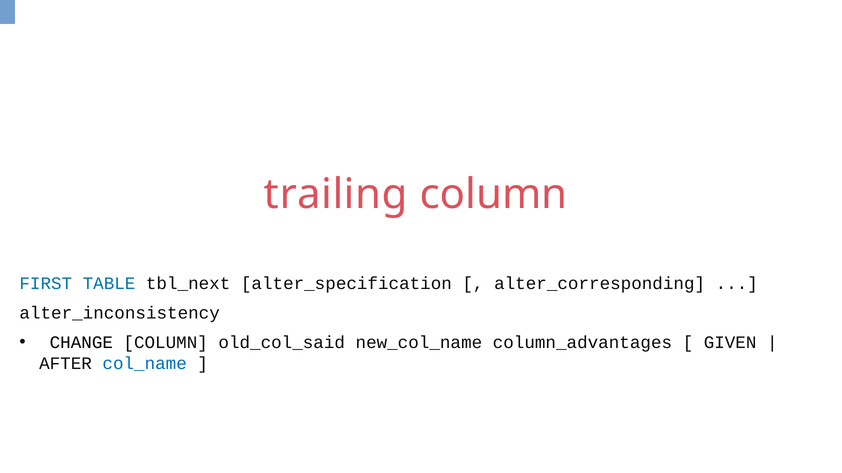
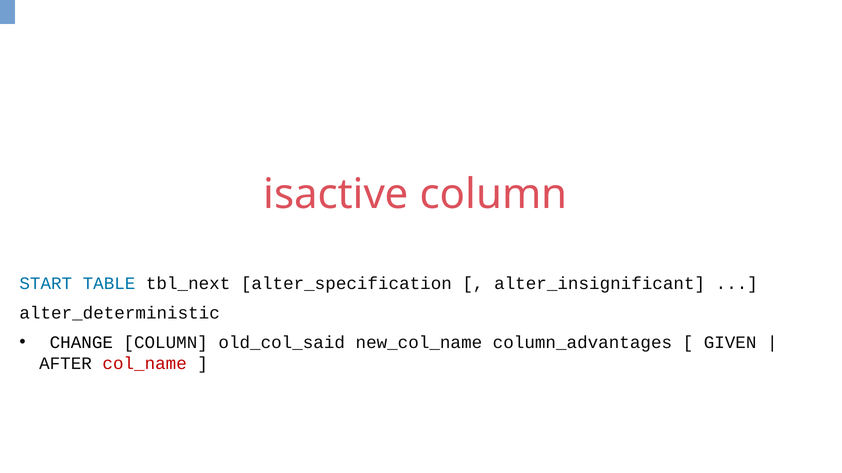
trailing: trailing -> isactive
FIRST: FIRST -> START
alter_corresponding: alter_corresponding -> alter_insignificant
alter_inconsistency: alter_inconsistency -> alter_deterministic
col_name colour: blue -> red
